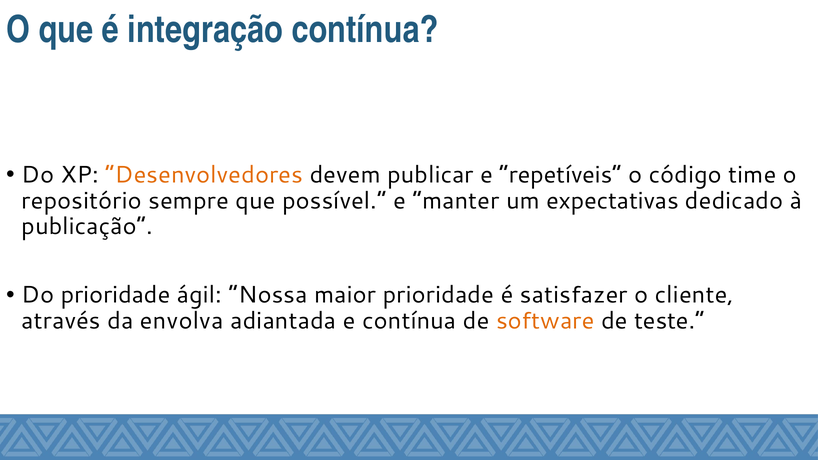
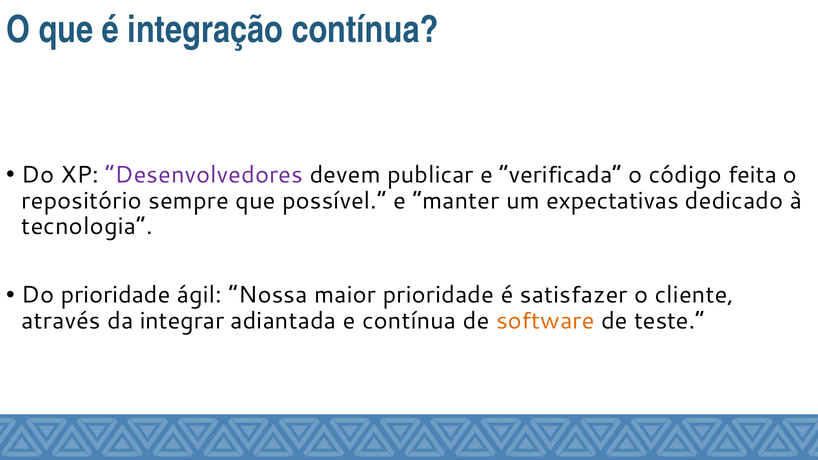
Desenvolvedores colour: orange -> purple
repetíveis: repetíveis -> verificada
time: time -> feita
publicação: publicação -> tecnologia
envolva: envolva -> integrar
